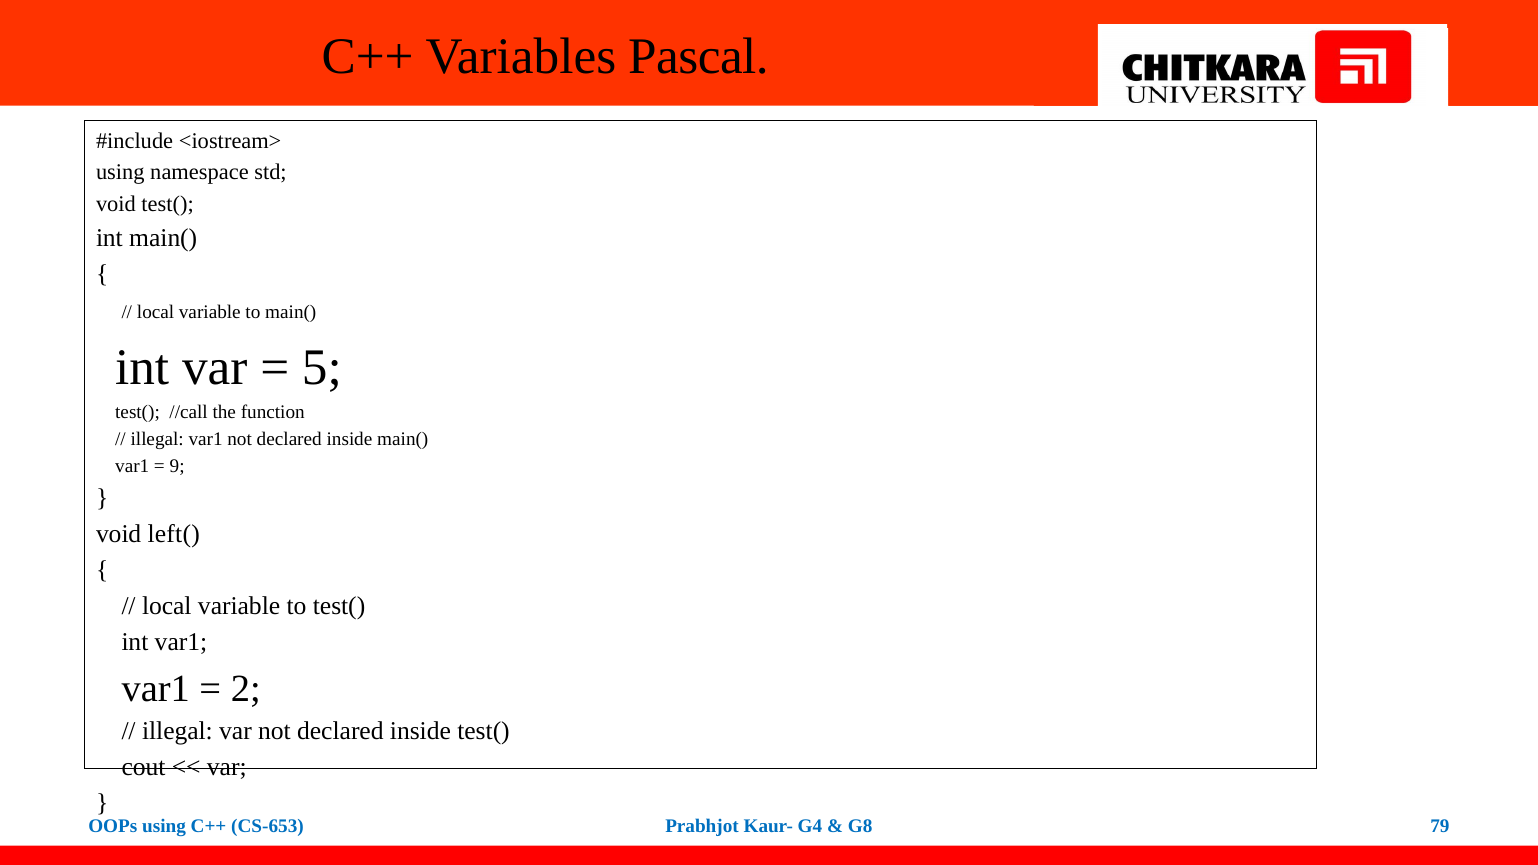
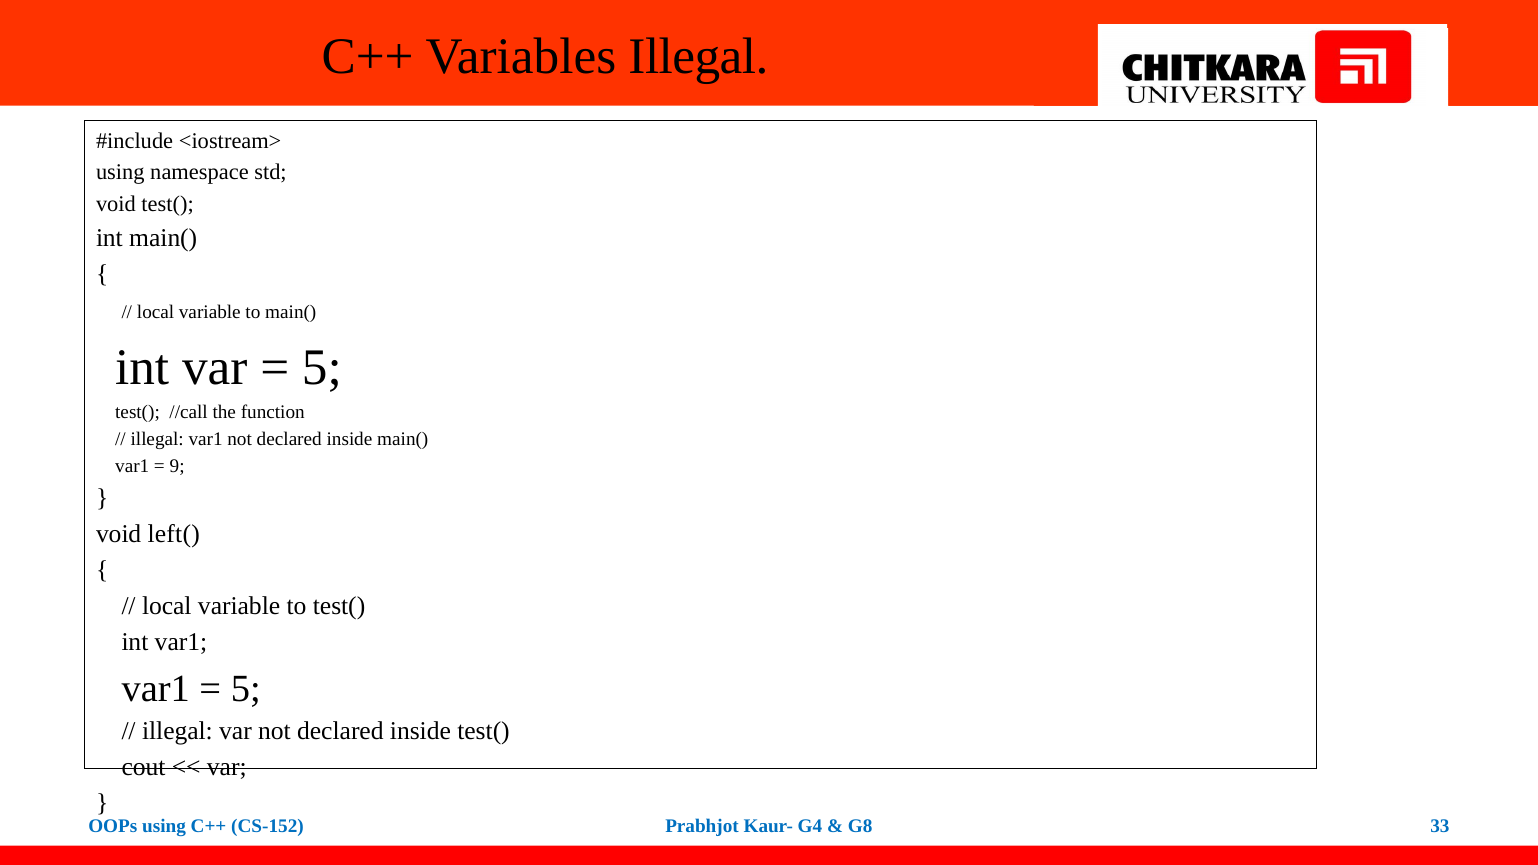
Variables Pascal: Pascal -> Illegal
2 at (246, 689): 2 -> 5
CS-653: CS-653 -> CS-152
79: 79 -> 33
